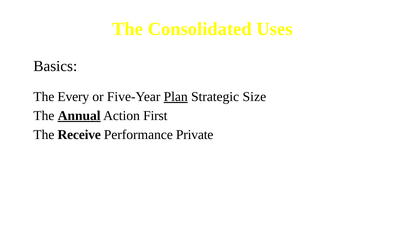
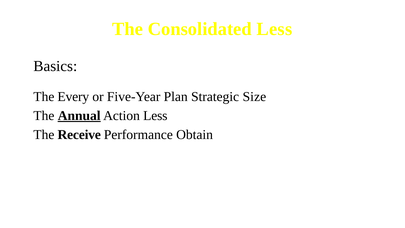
Consolidated Uses: Uses -> Less
Plan underline: present -> none
Action First: First -> Less
Private: Private -> Obtain
